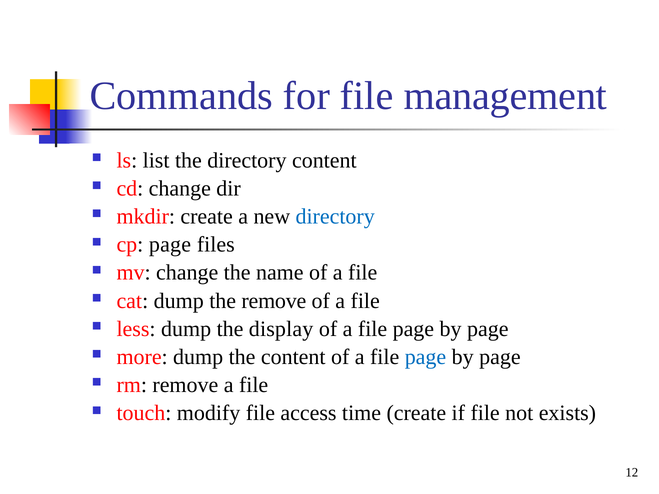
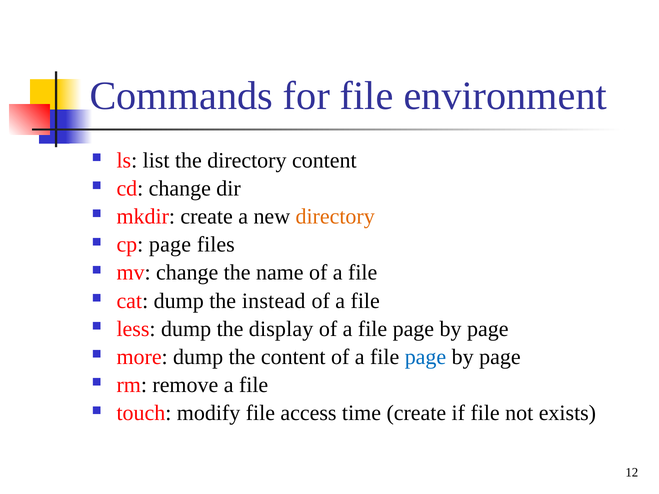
management: management -> environment
directory at (335, 217) colour: blue -> orange
the remove: remove -> instead
